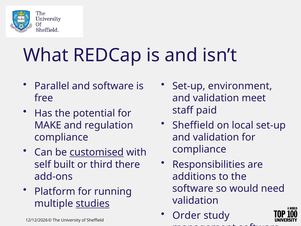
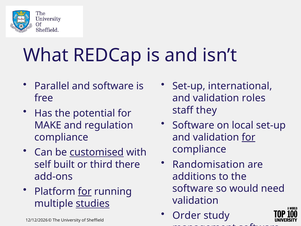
environment: environment -> international
meet: meet -> roles
paid: paid -> they
Sheffield at (193, 125): Sheffield -> Software
for at (249, 137) underline: none -> present
Responsibilities: Responsibilities -> Randomisation
for at (85, 191) underline: none -> present
